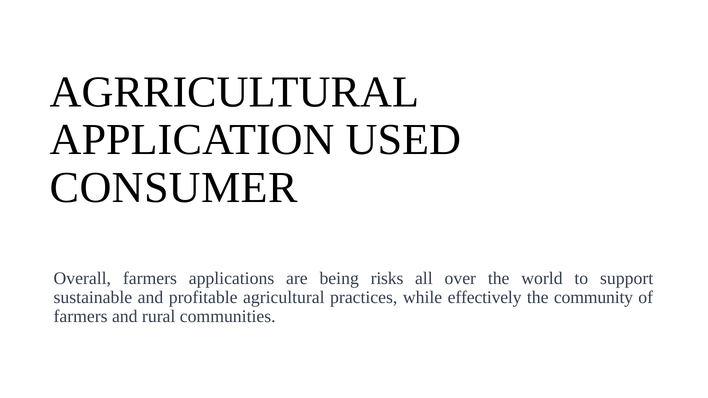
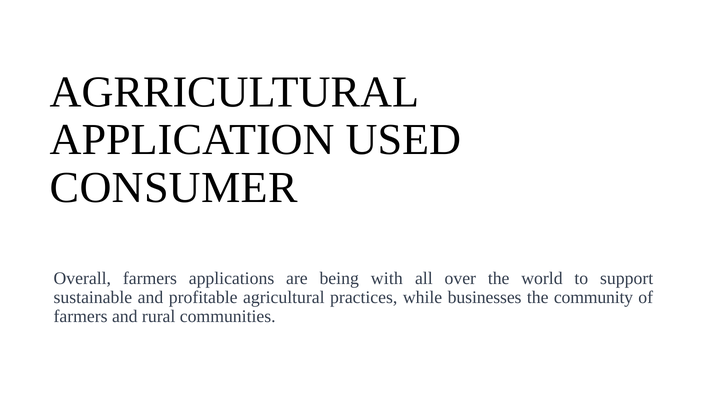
risks: risks -> with
effectively: effectively -> businesses
